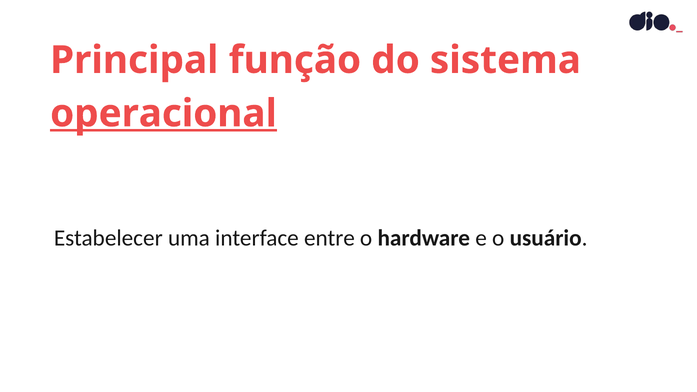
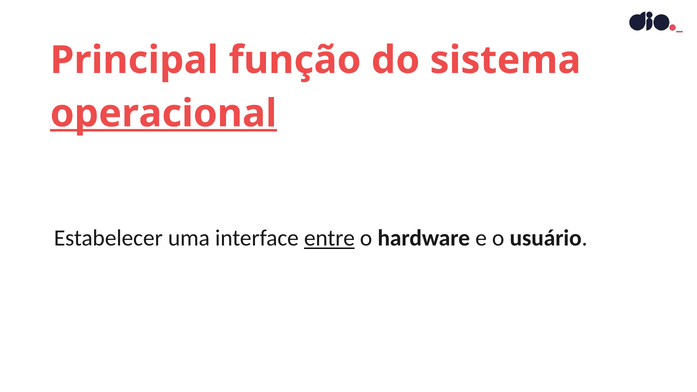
entre underline: none -> present
